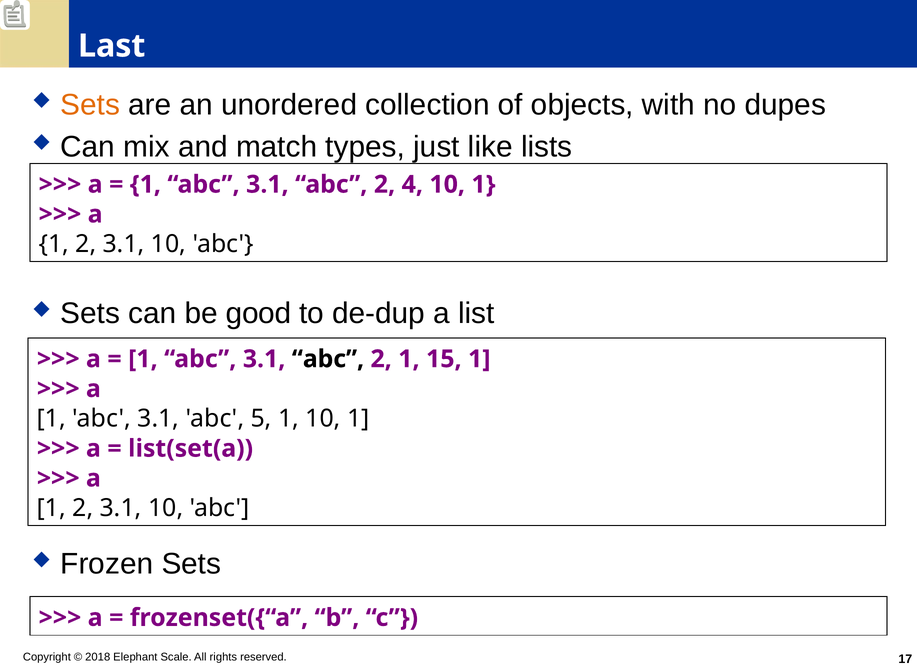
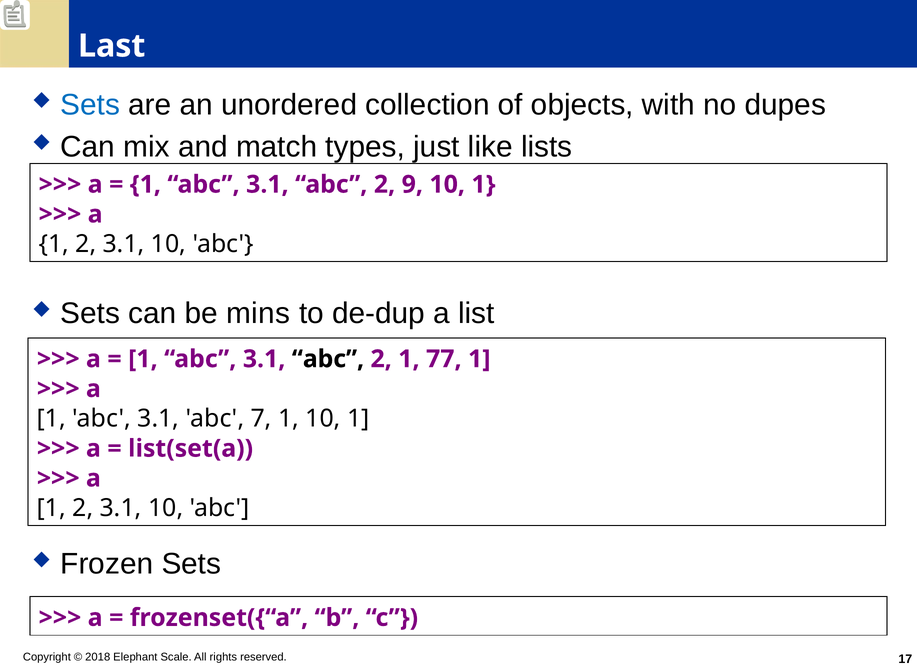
Sets at (90, 105) colour: orange -> blue
4: 4 -> 9
good: good -> mins
15: 15 -> 77
5: 5 -> 7
